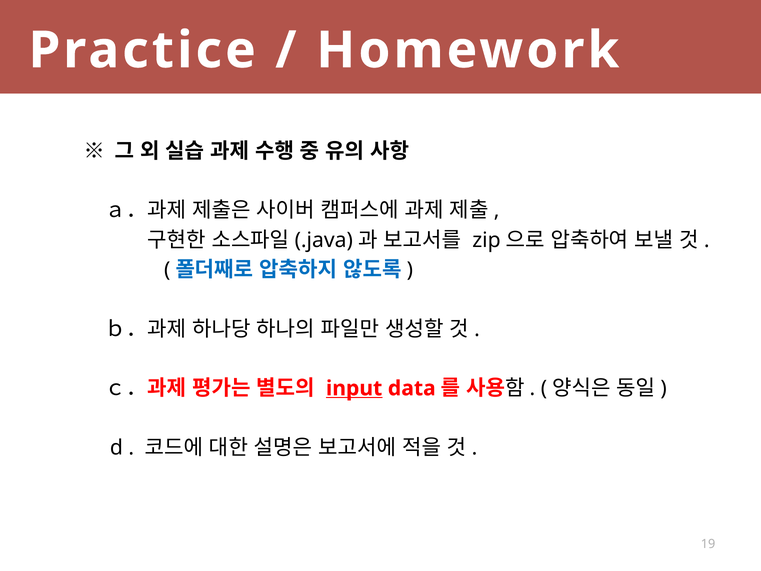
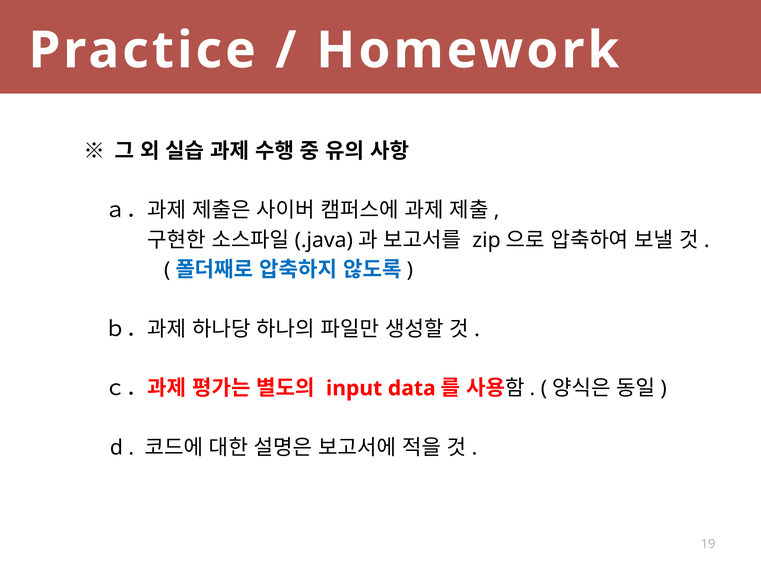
input underline: present -> none
